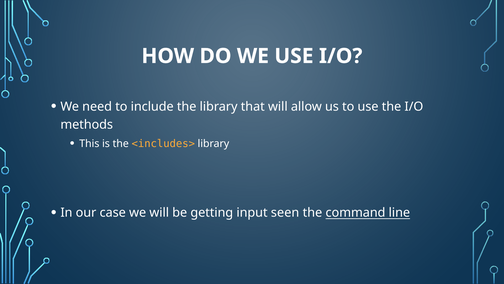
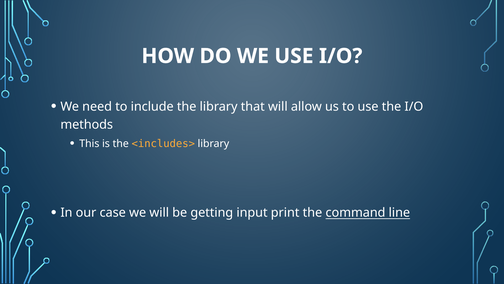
seen: seen -> print
